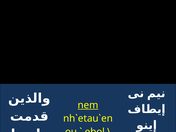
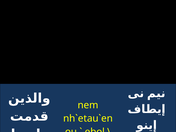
nem underline: present -> none
